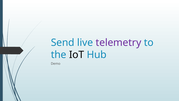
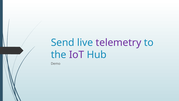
IoT colour: black -> purple
